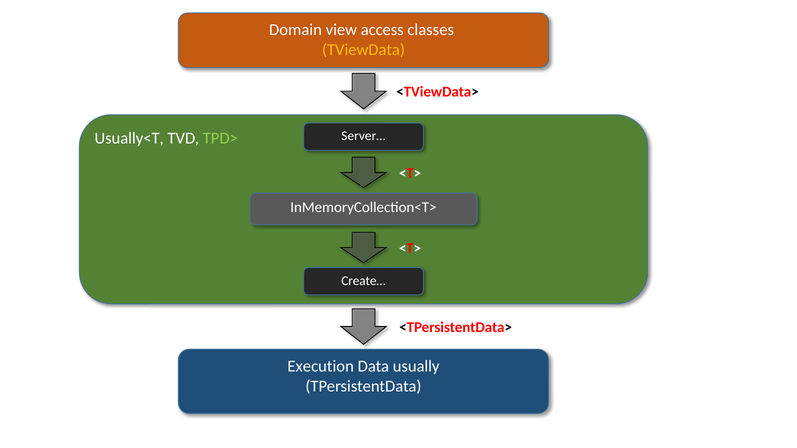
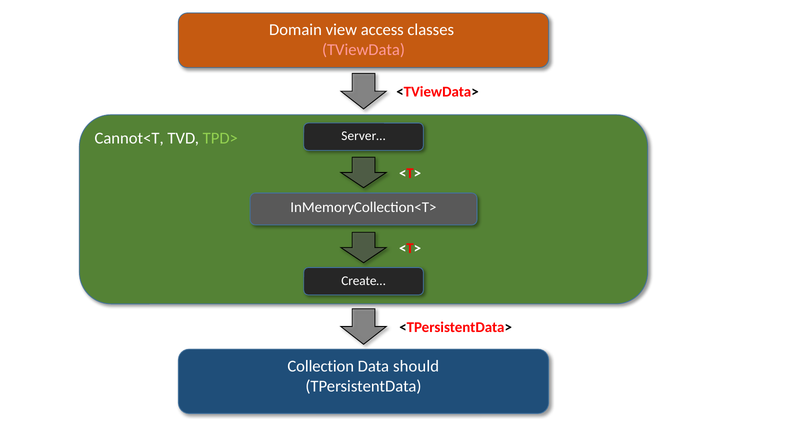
TViewData colour: yellow -> pink
Usually<T: Usually<T -> Cannot<T
Execution: Execution -> Collection
usually: usually -> should
